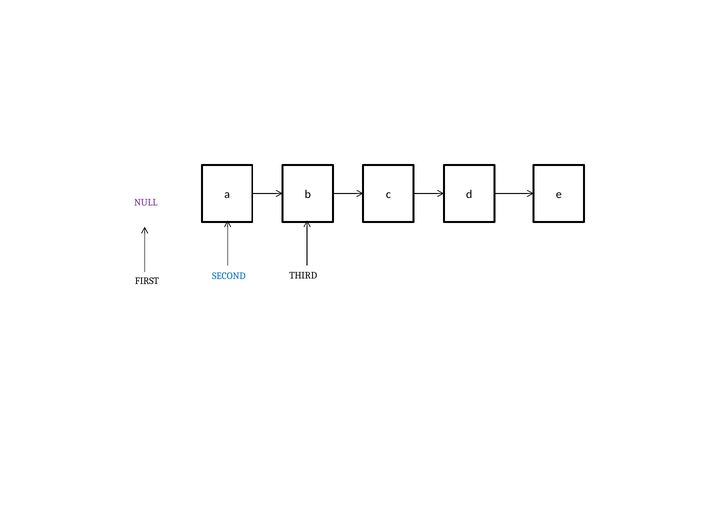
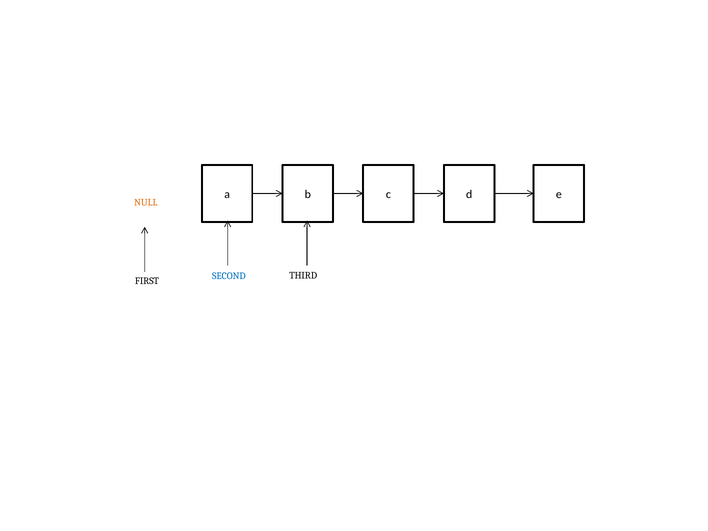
NULL colour: purple -> orange
